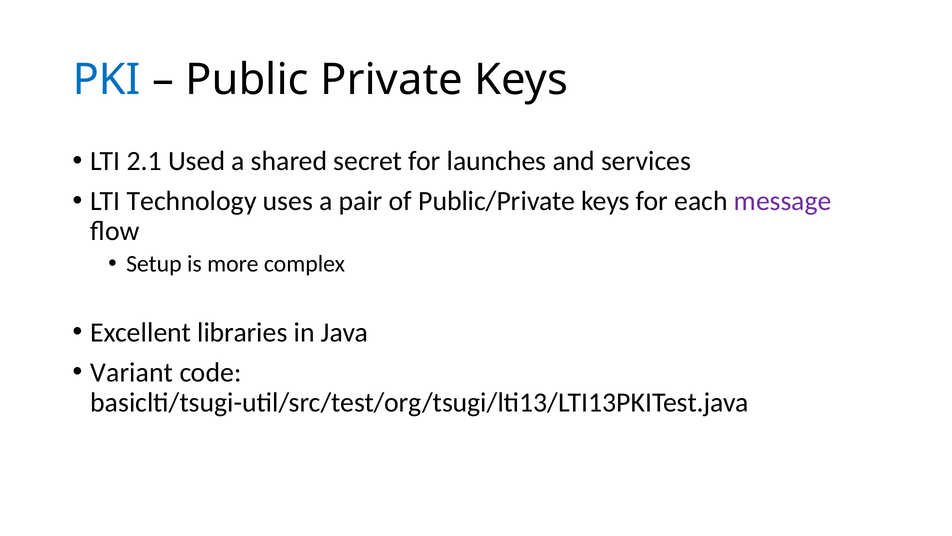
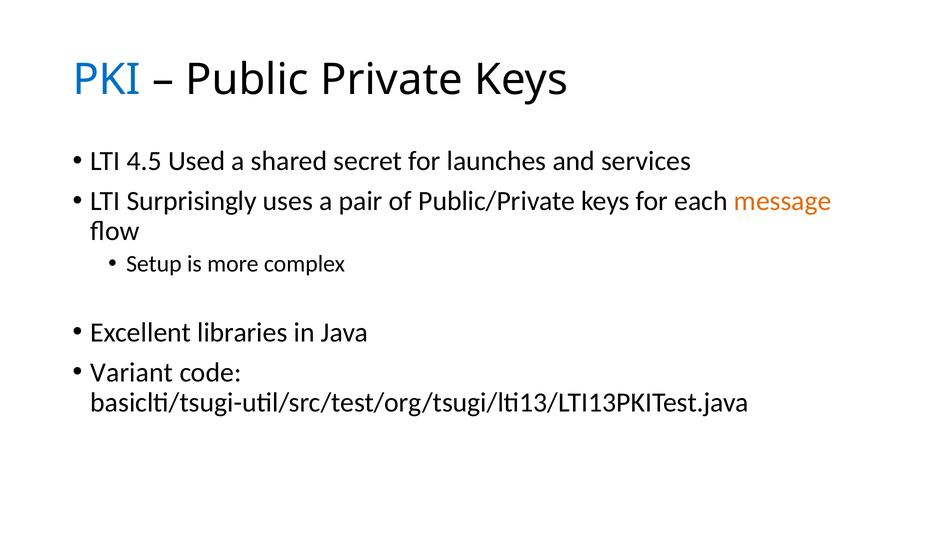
2.1: 2.1 -> 4.5
Technology: Technology -> Surprisingly
message colour: purple -> orange
